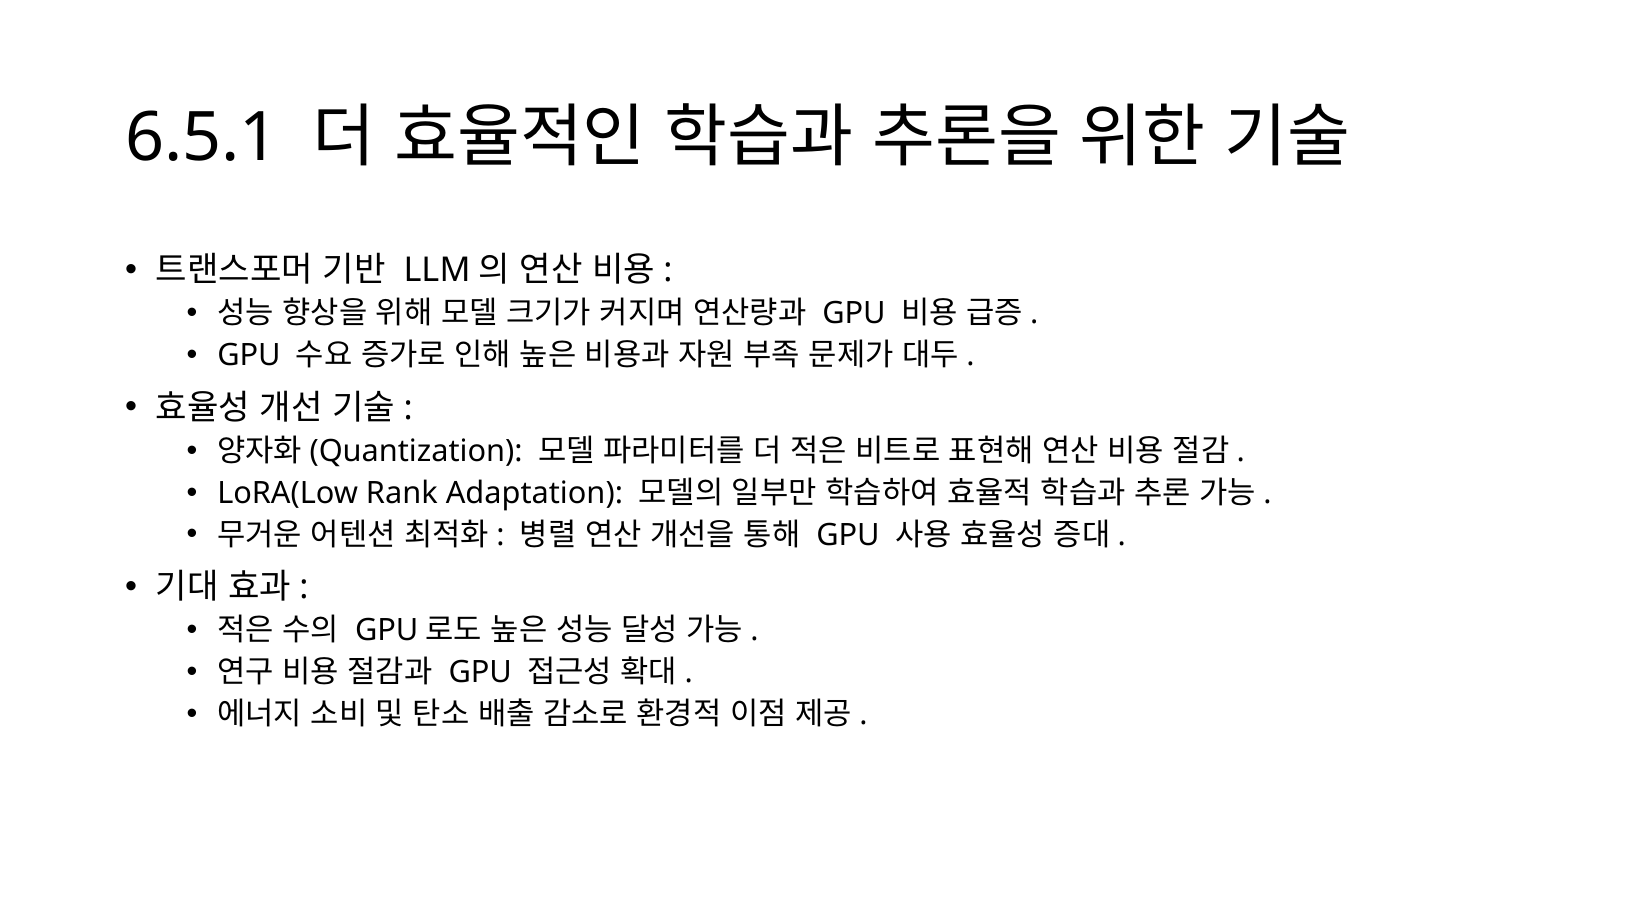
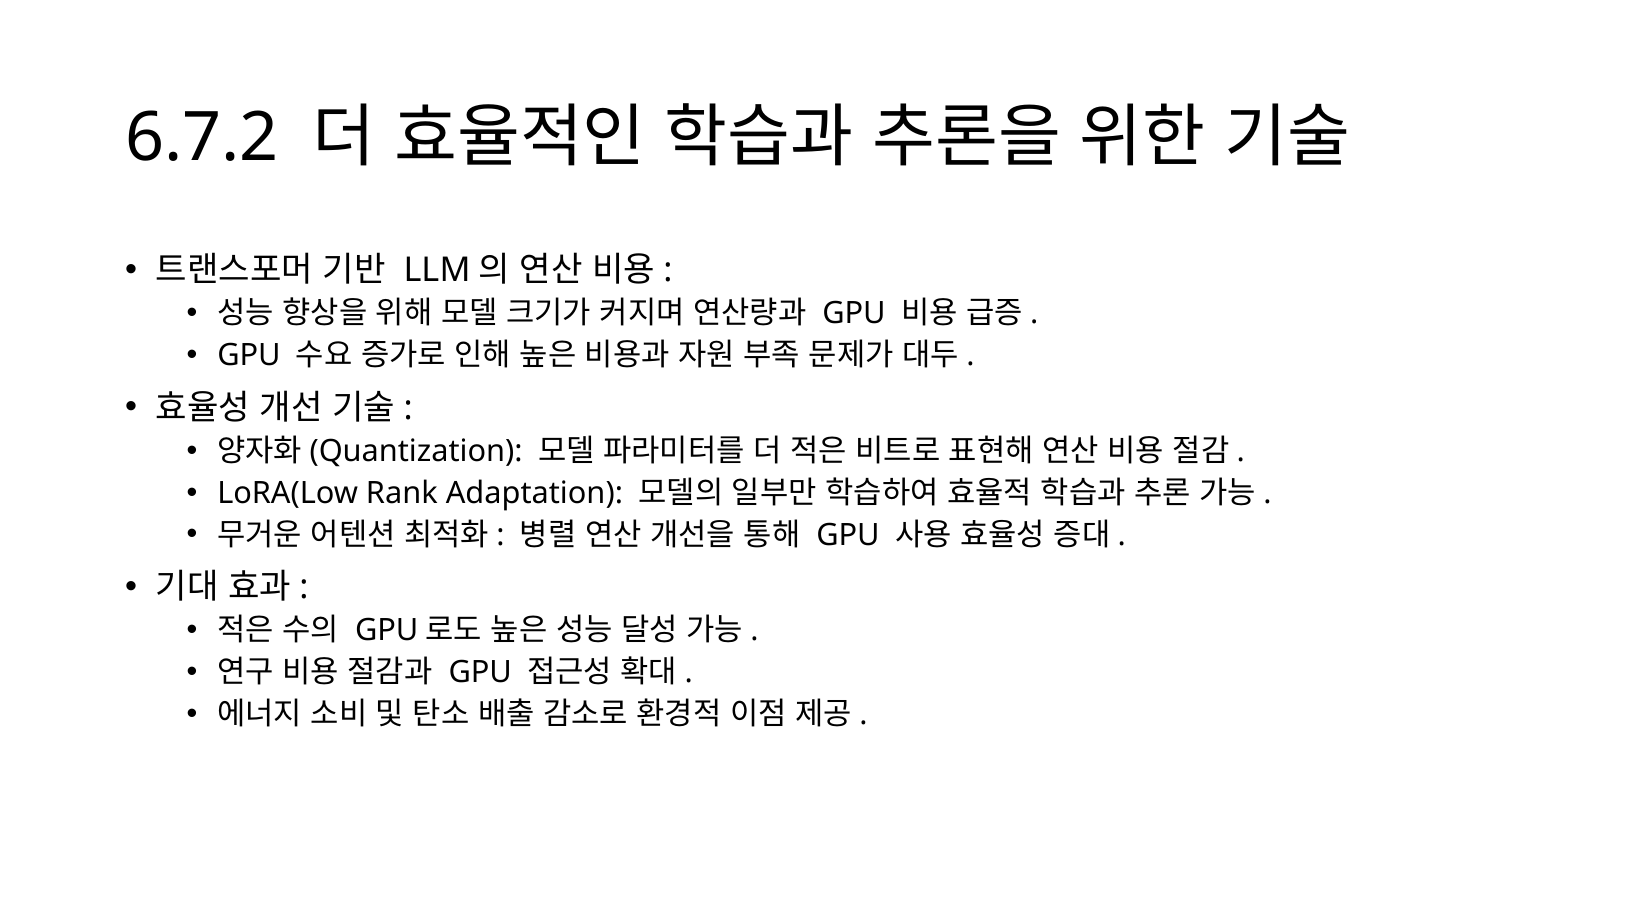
6.5.1: 6.5.1 -> 6.7.2
